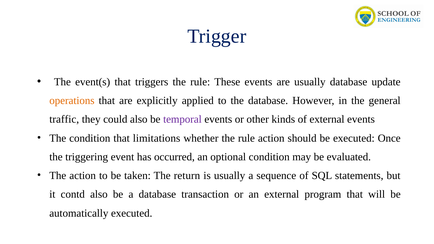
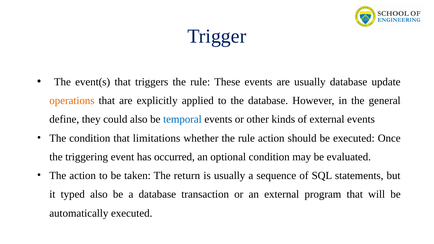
traffic: traffic -> define
temporal colour: purple -> blue
contd: contd -> typed
